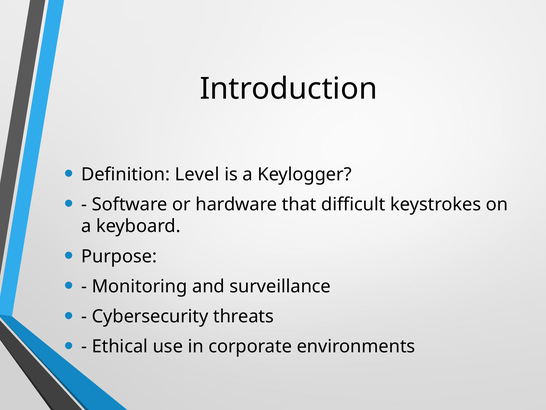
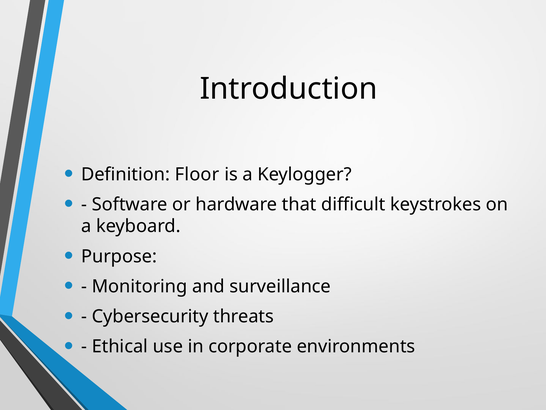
Level: Level -> Floor
